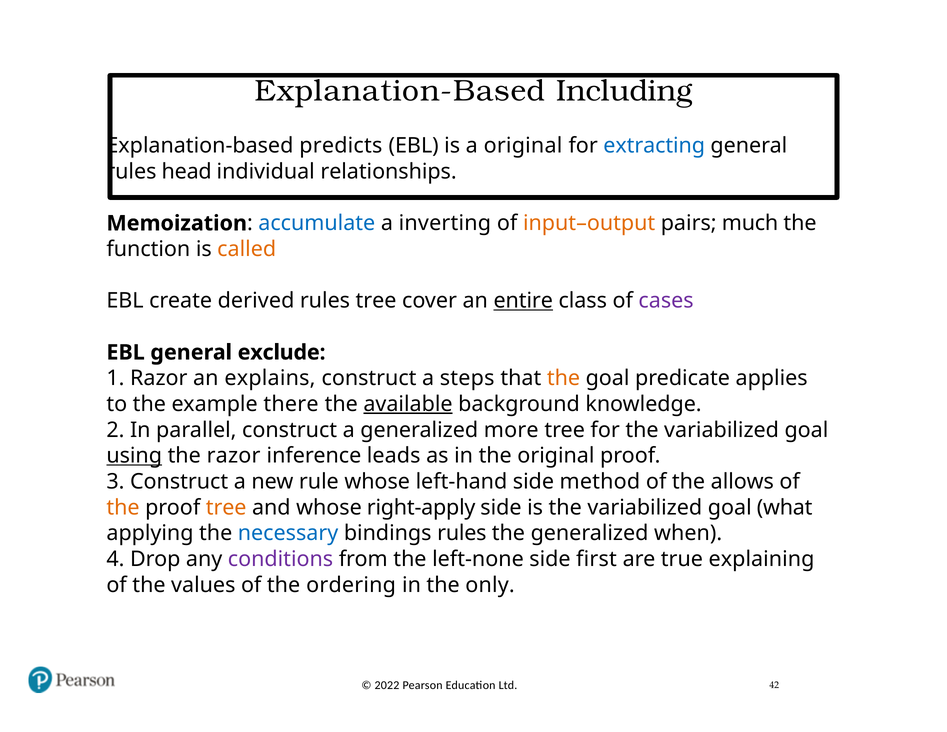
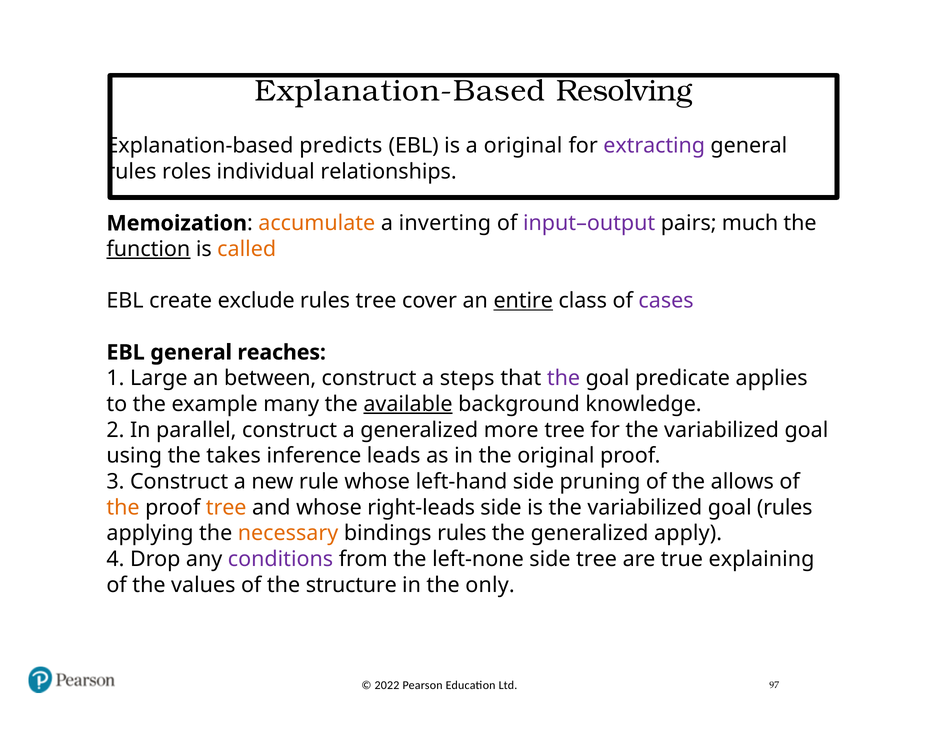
Including: Including -> Resolving
extracting colour: blue -> purple
head: head -> roles
accumulate colour: blue -> orange
input–output colour: orange -> purple
function underline: none -> present
derived: derived -> exclude
exclude: exclude -> reaches
1 Razor: Razor -> Large
explains: explains -> between
the at (563, 378) colour: orange -> purple
there: there -> many
using underline: present -> none
the razor: razor -> takes
method: method -> pruning
right-apply: right-apply -> right-leads
goal what: what -> rules
necessary colour: blue -> orange
when: when -> apply
side first: first -> tree
ordering: ordering -> structure
42: 42 -> 97
